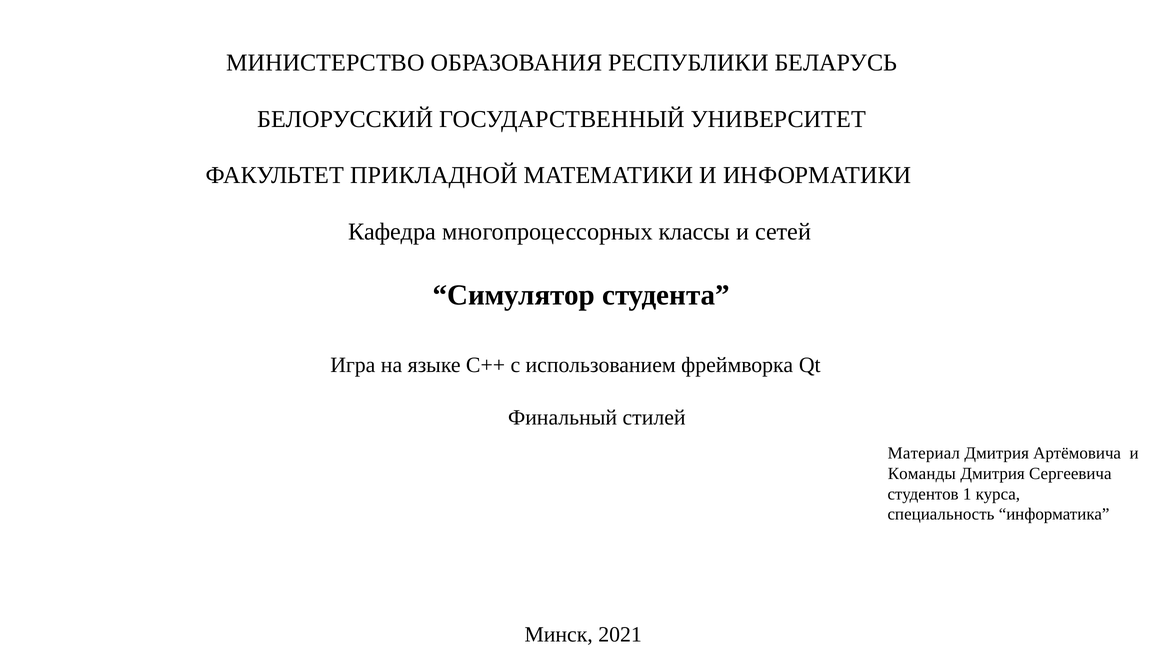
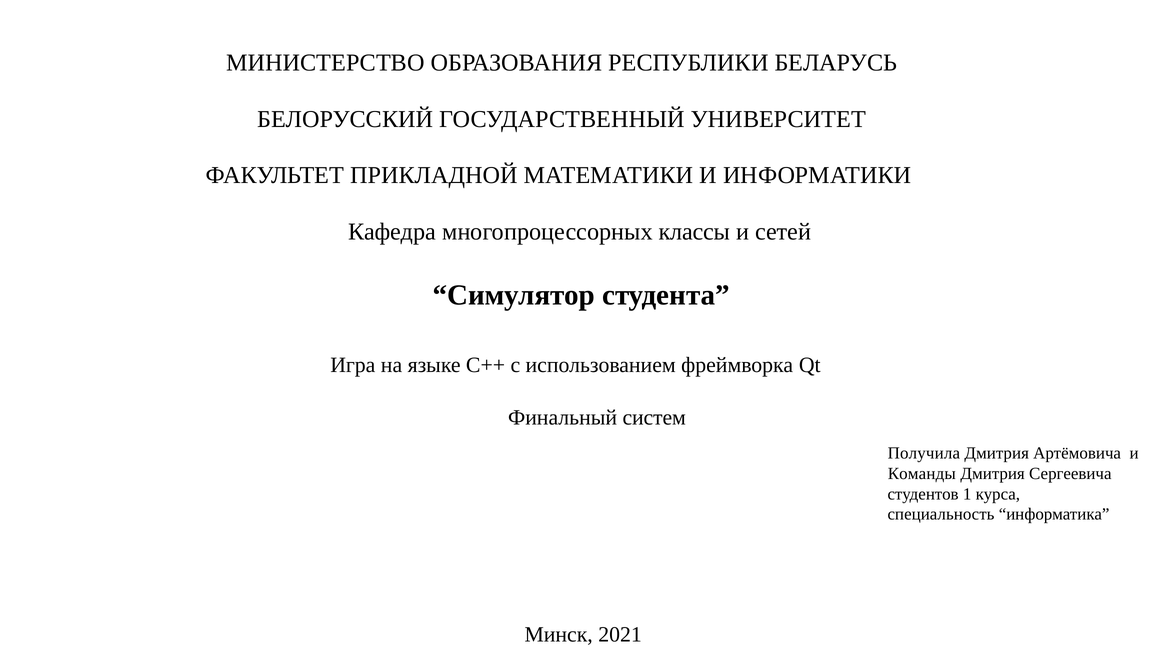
стилей: стилей -> систем
Материал: Материал -> Получила
